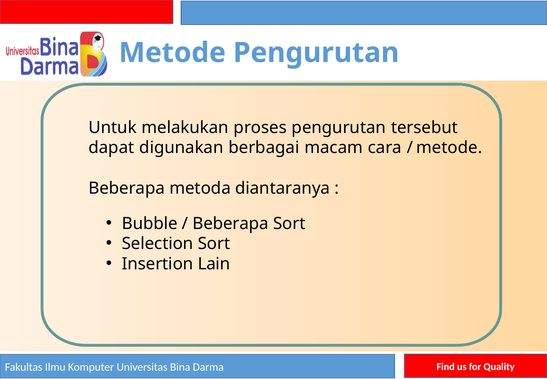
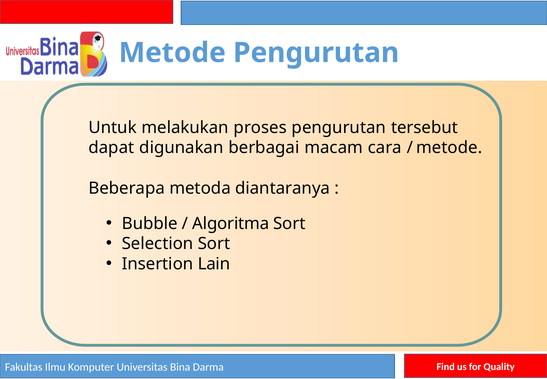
Beberapa at (231, 223): Beberapa -> Algoritma
